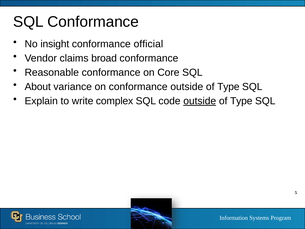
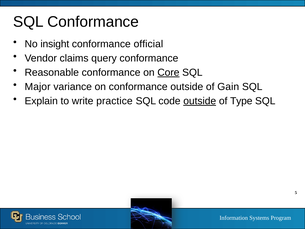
broad: broad -> query
Core underline: none -> present
About: About -> Major
conformance outside of Type: Type -> Gain
complex: complex -> practice
